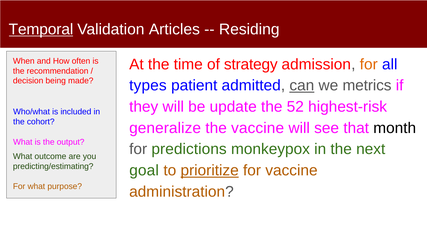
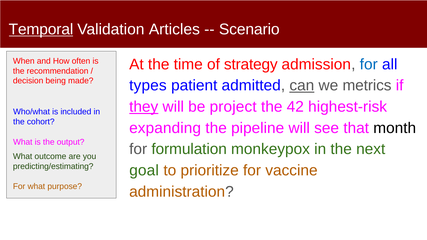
Residing: Residing -> Scenario
for at (369, 64) colour: orange -> blue
they underline: none -> present
update: update -> project
52: 52 -> 42
generalize: generalize -> expanding
the vaccine: vaccine -> pipeline
predictions: predictions -> formulation
prioritize underline: present -> none
